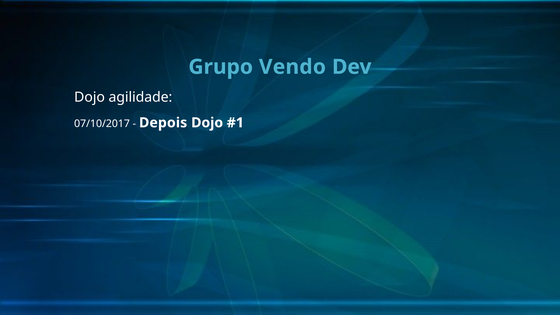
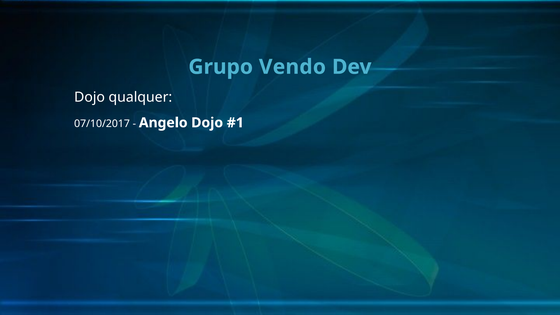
agilidade: agilidade -> qualquer
Depois: Depois -> Angelo
